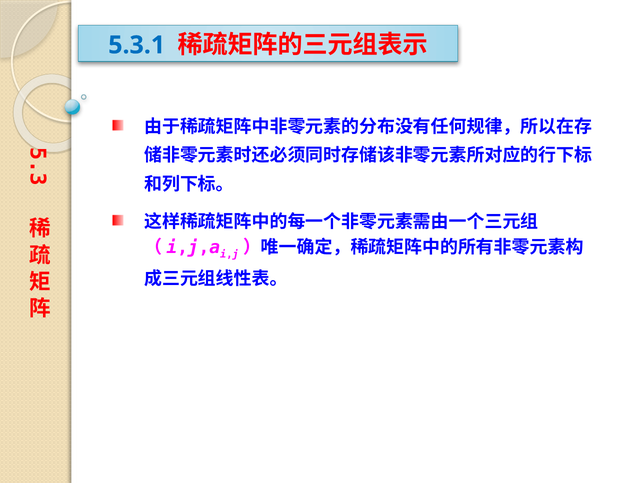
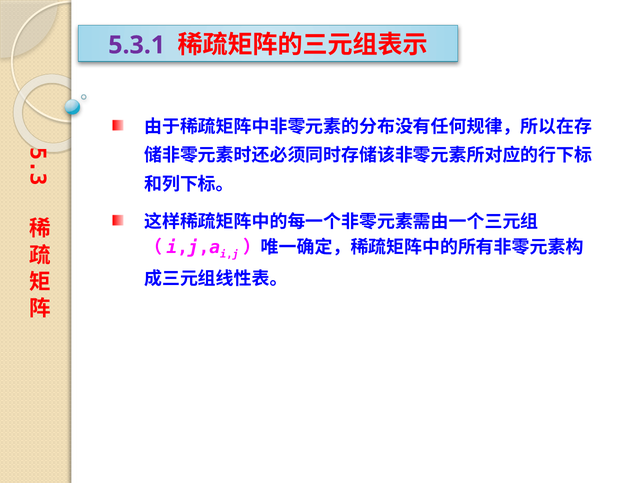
5.3.1 colour: blue -> purple
